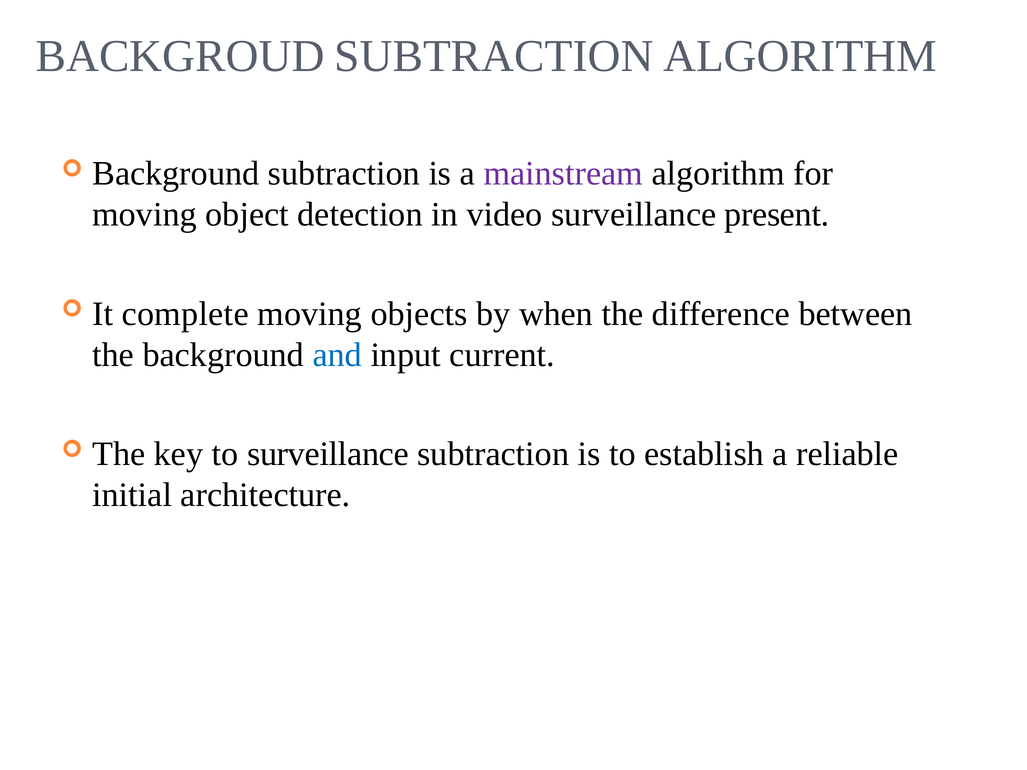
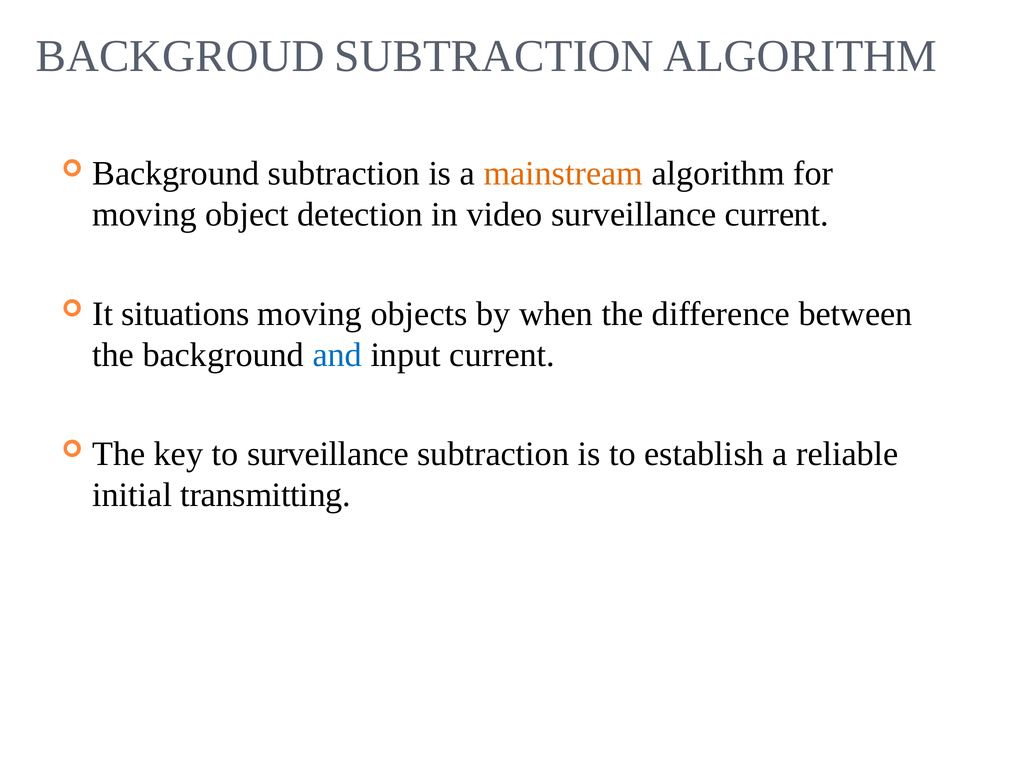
mainstream colour: purple -> orange
surveillance present: present -> current
complete: complete -> situations
architecture: architecture -> transmitting
